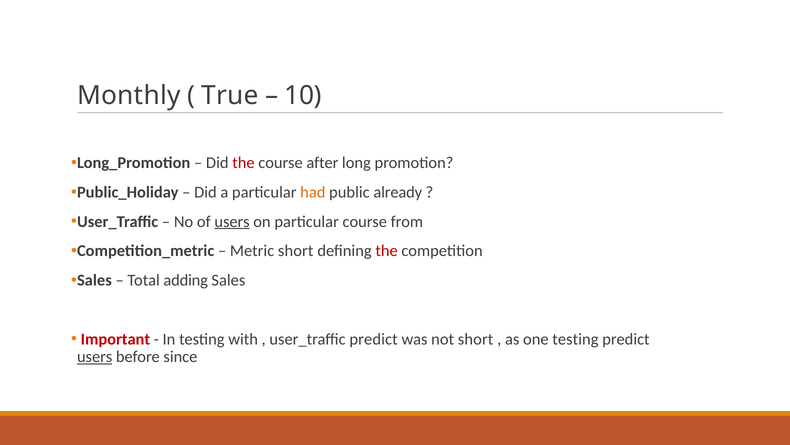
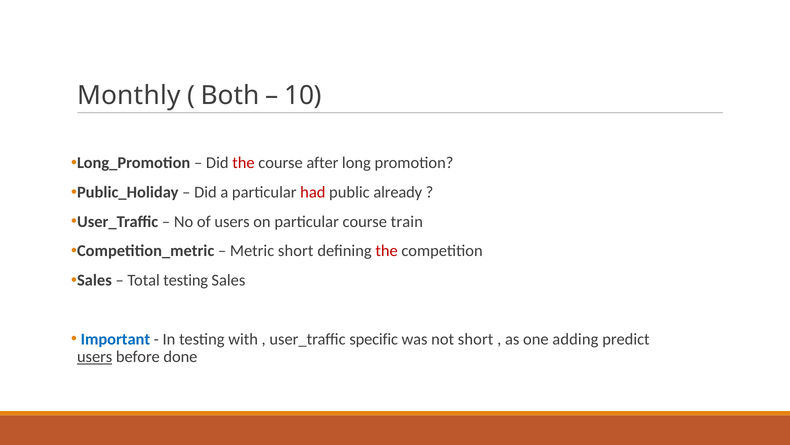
True: True -> Both
had colour: orange -> red
users at (232, 221) underline: present -> none
from: from -> train
Total adding: adding -> testing
Important colour: red -> blue
user_traffic predict: predict -> specific
one testing: testing -> adding
since: since -> done
